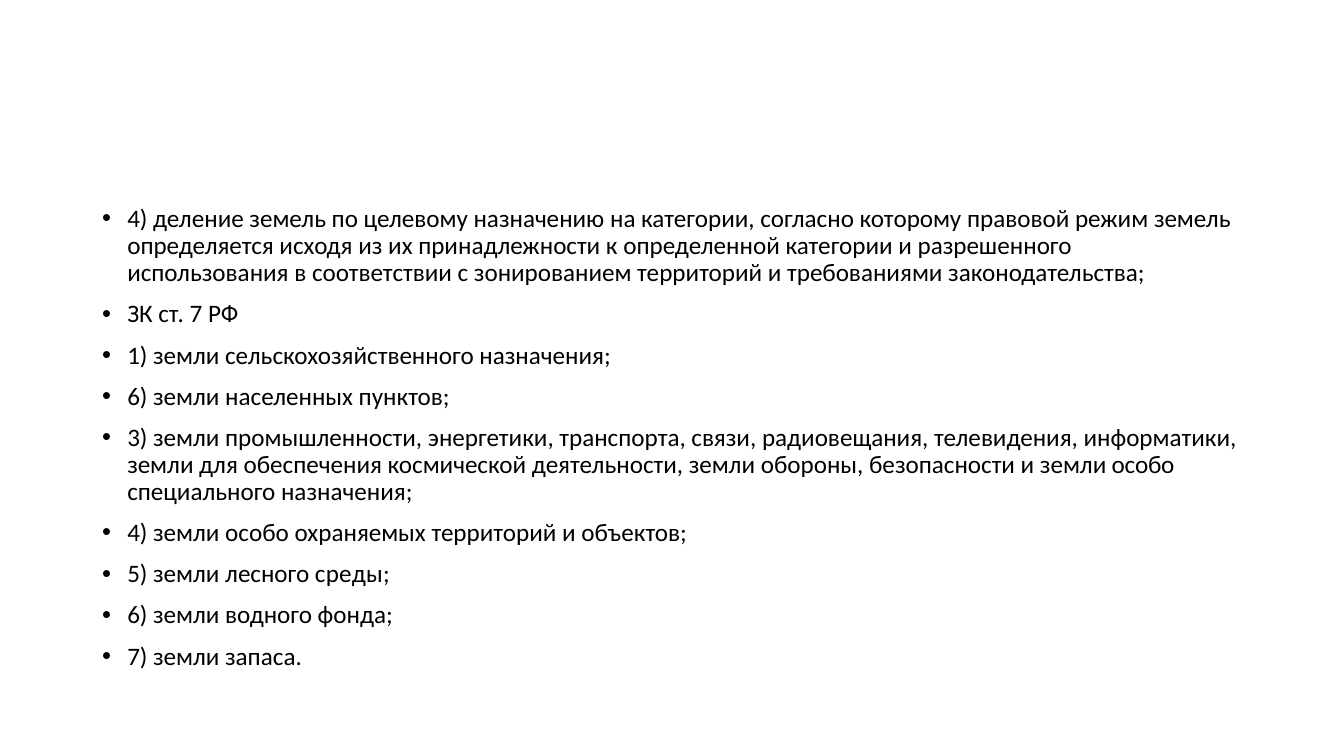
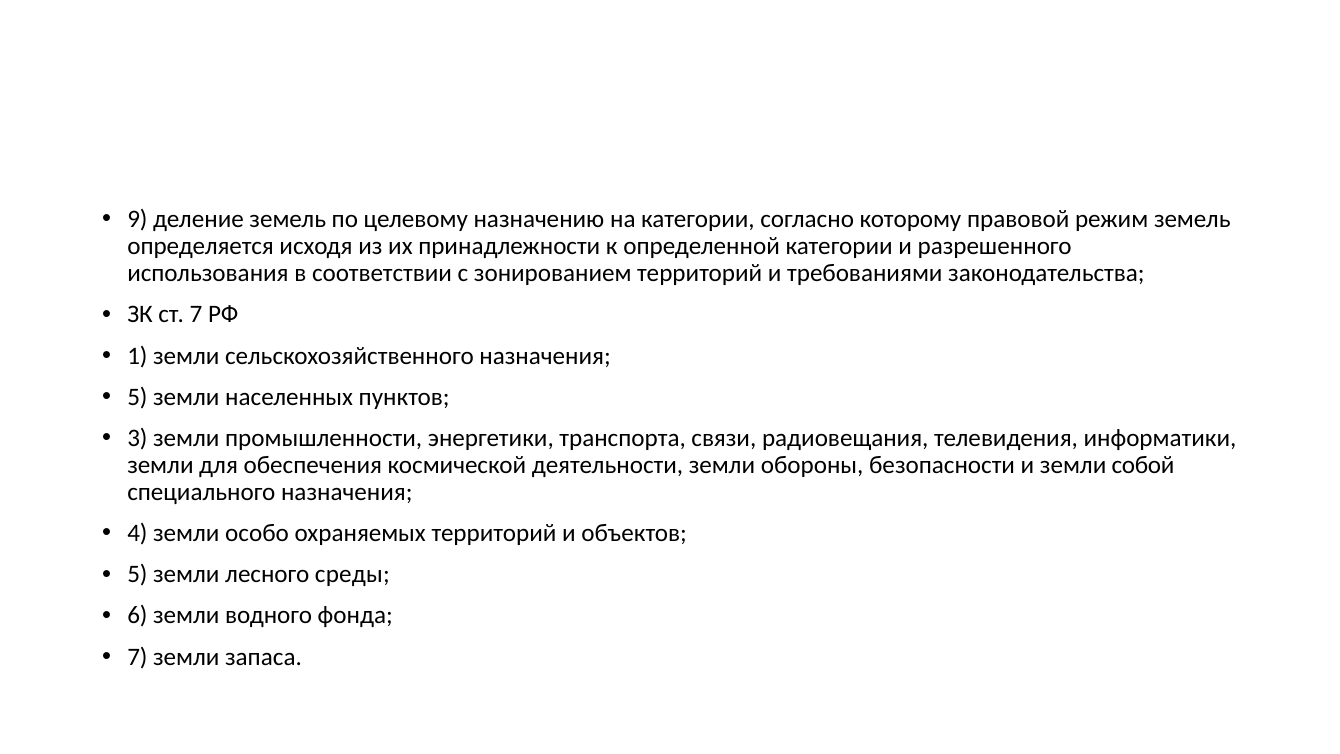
4 at (137, 219): 4 -> 9
6 at (137, 397): 6 -> 5
и земли особо: особо -> собой
